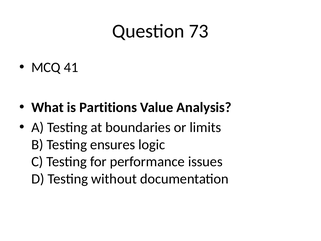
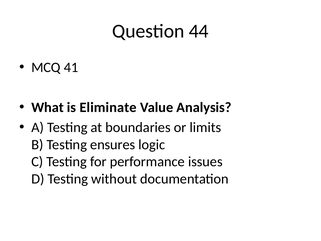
73: 73 -> 44
Partitions: Partitions -> Eliminate
